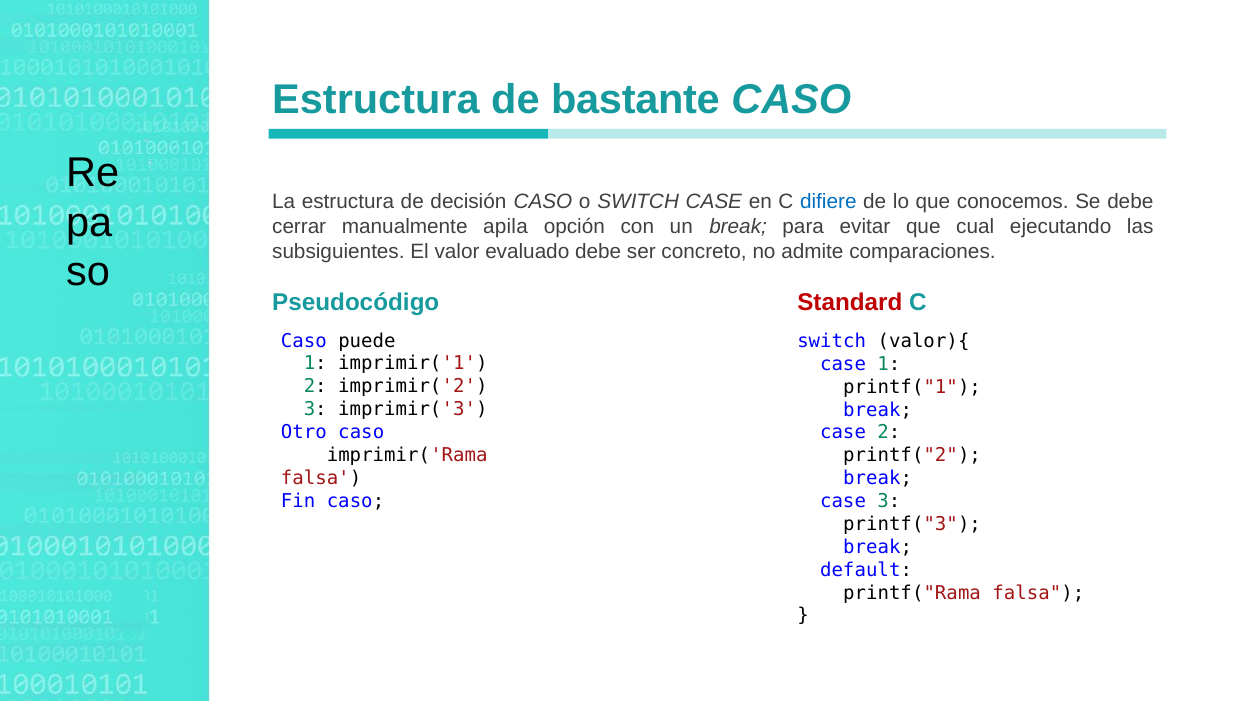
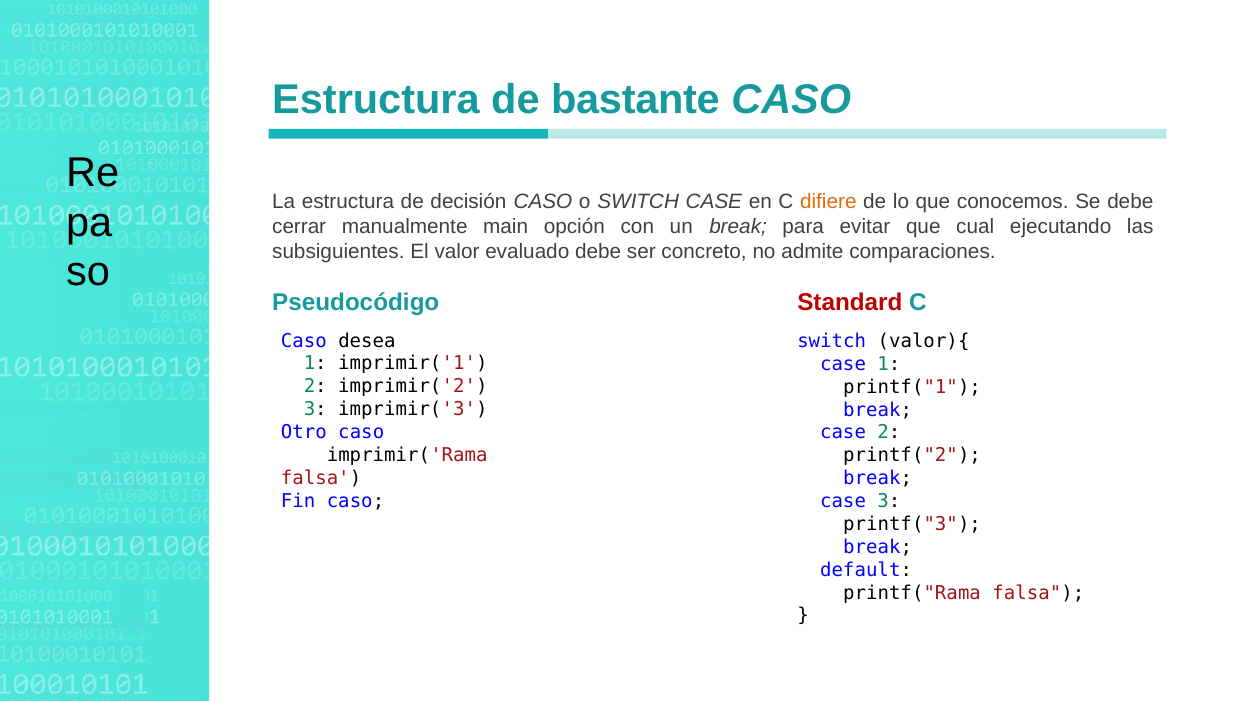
difiere colour: blue -> orange
apila: apila -> main
puede: puede -> desea
